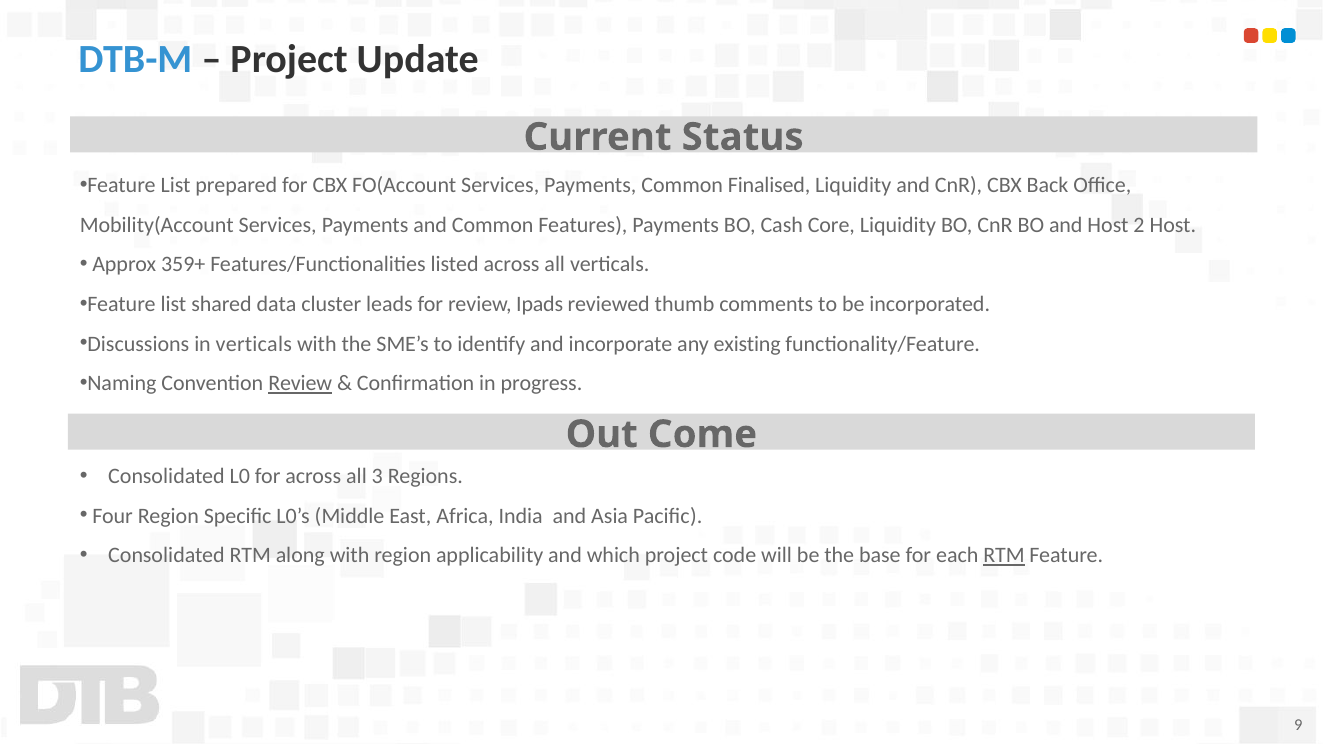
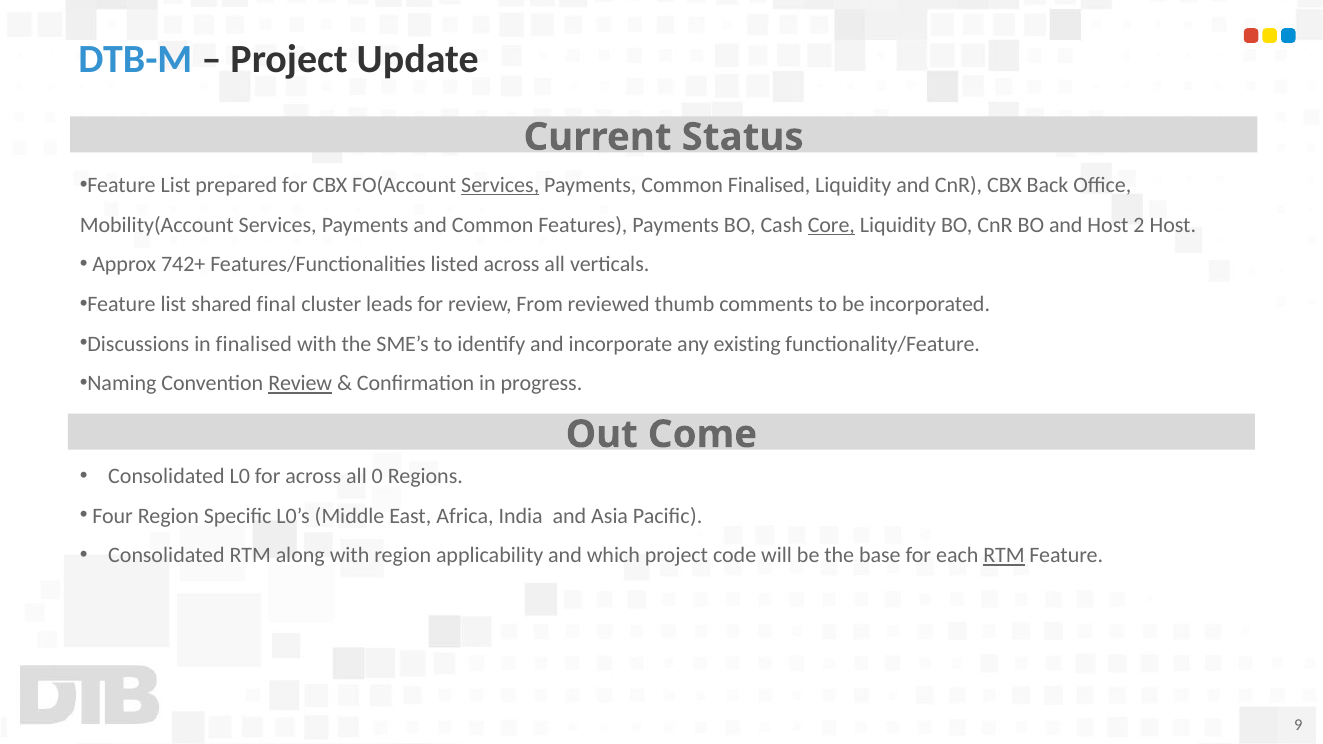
Services at (500, 185) underline: none -> present
Core underline: none -> present
359+: 359+ -> 742+
data: data -> final
Ipads: Ipads -> From
in verticals: verticals -> finalised
3: 3 -> 0
